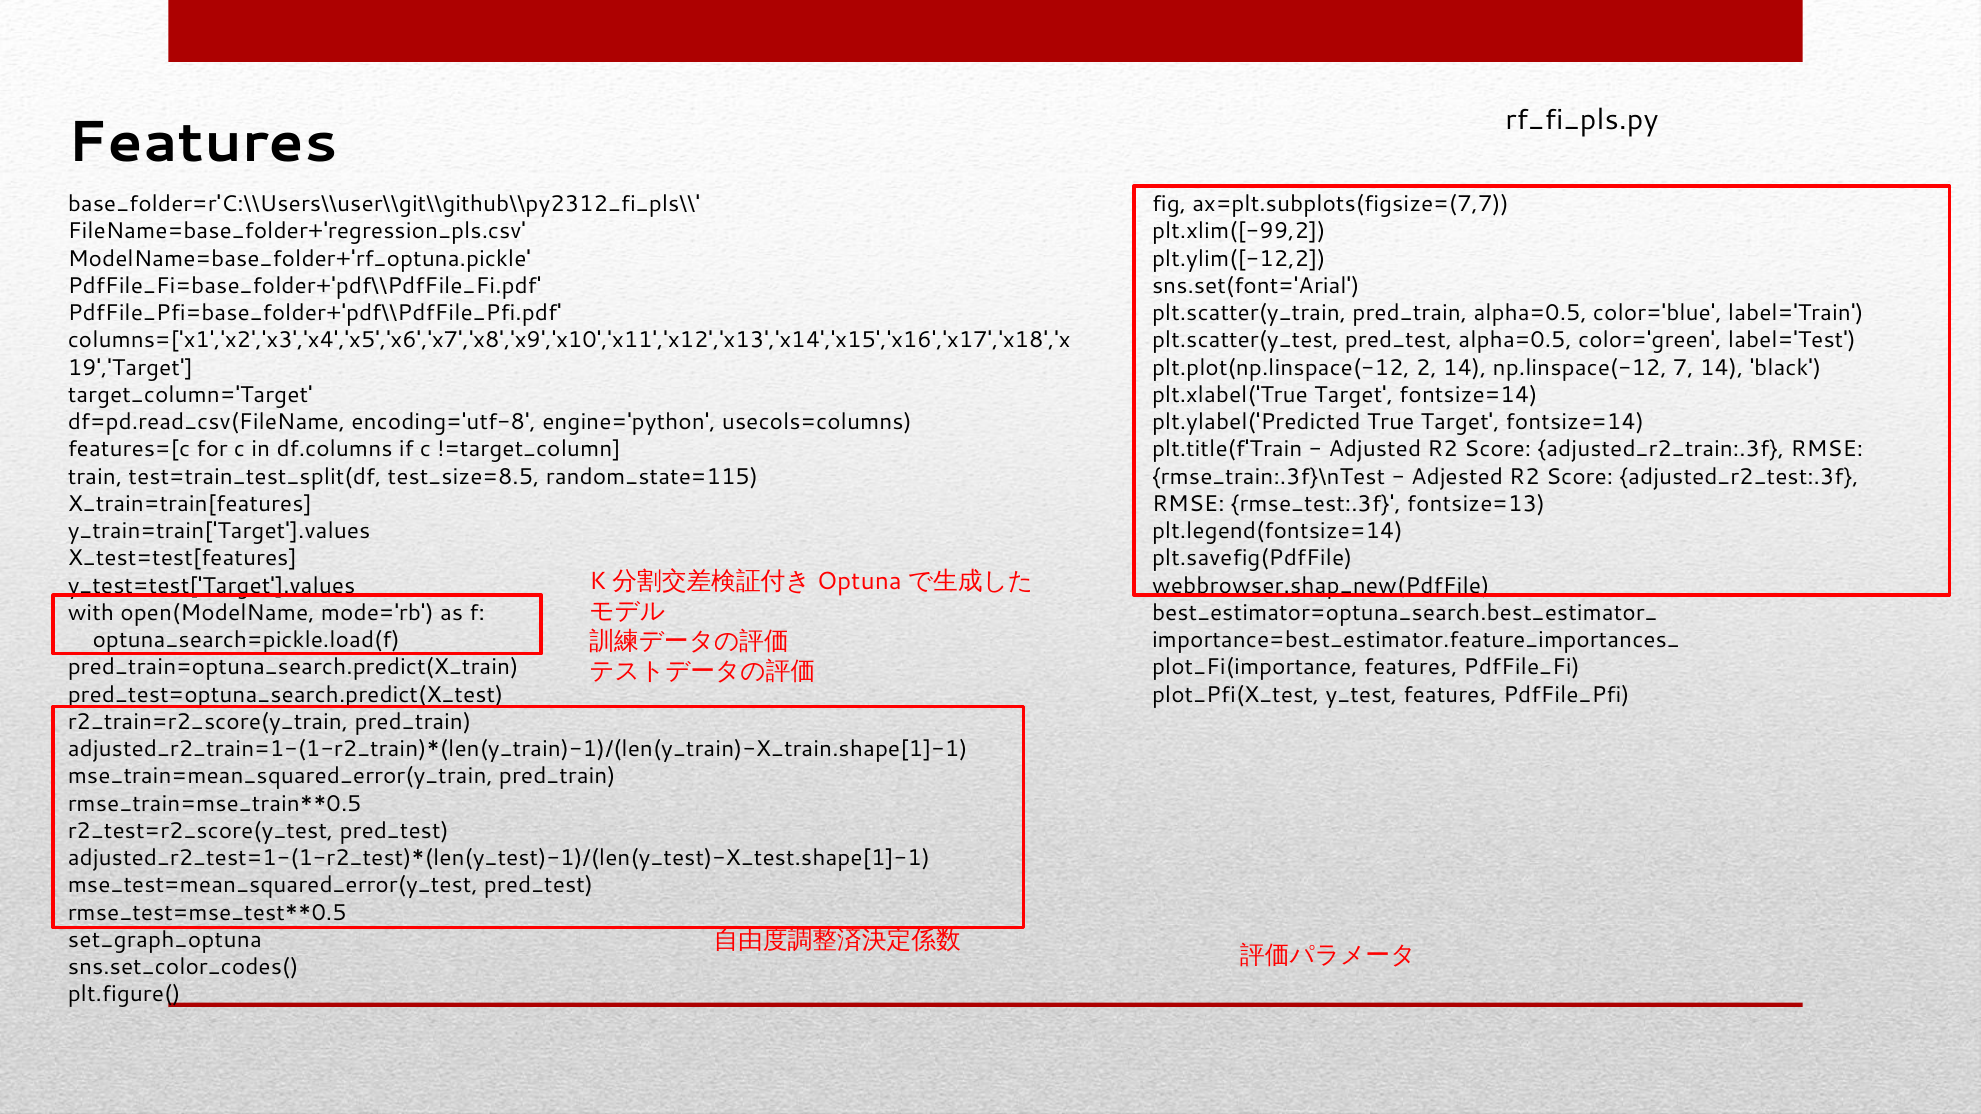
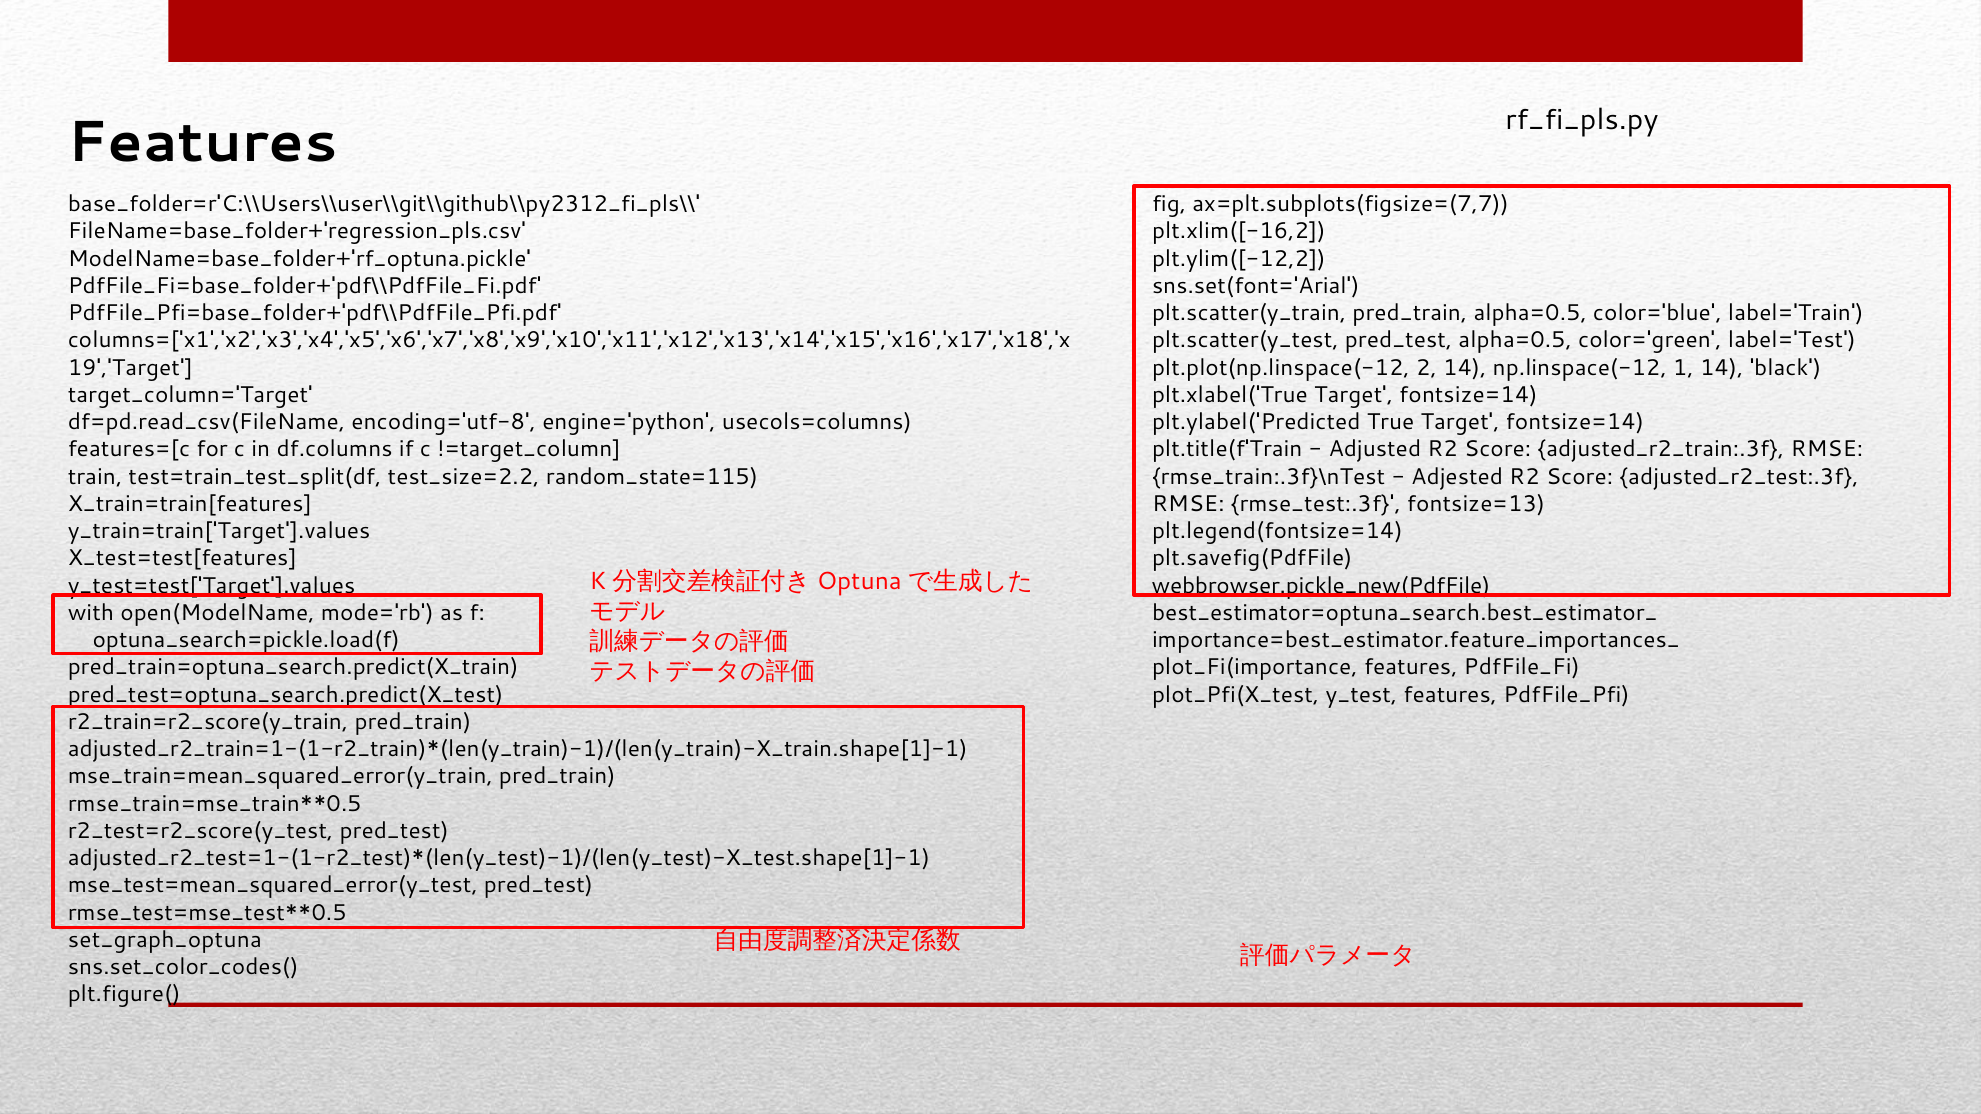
plt.xlim([-99,2: plt.xlim([-99,2 -> plt.xlim([-16,2
7: 7 -> 1
test_size=8.5: test_size=8.5 -> test_size=2.2
webbrowser.shap_new(PdfFile: webbrowser.shap_new(PdfFile -> webbrowser.pickle_new(PdfFile
